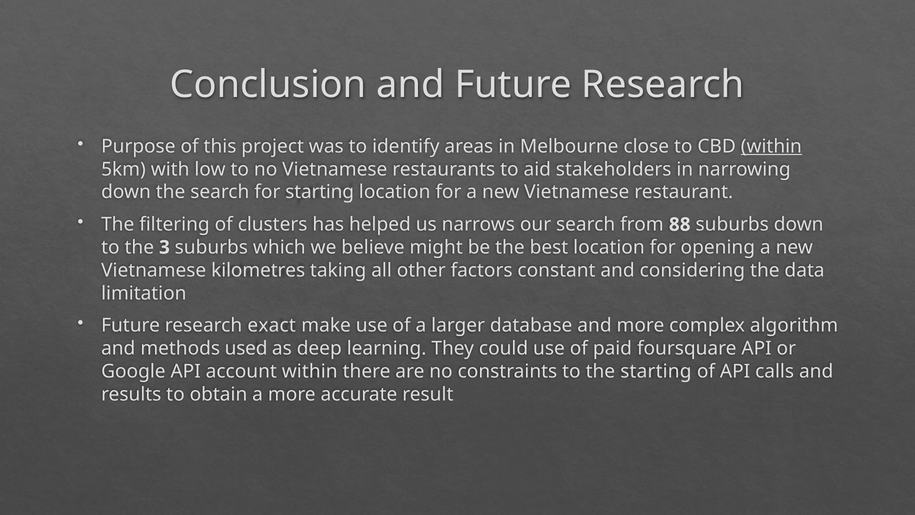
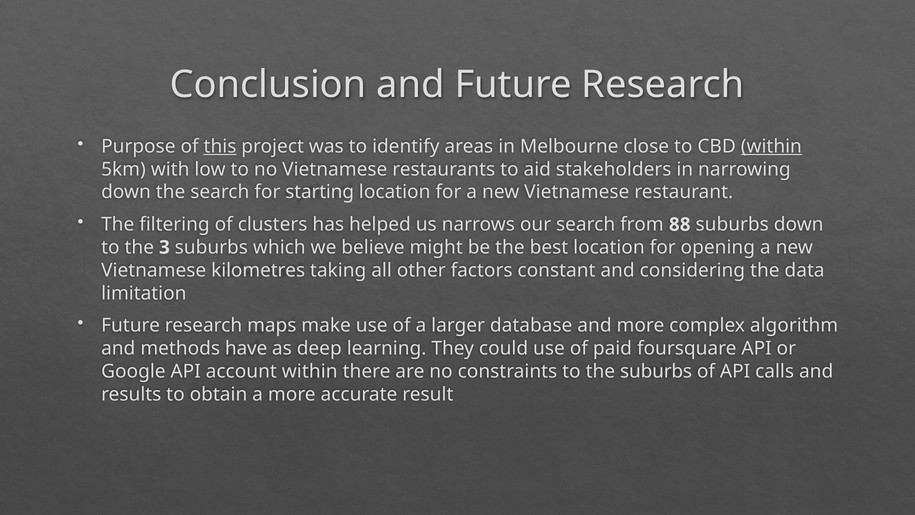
this underline: none -> present
exact: exact -> maps
used: used -> have
the starting: starting -> suburbs
